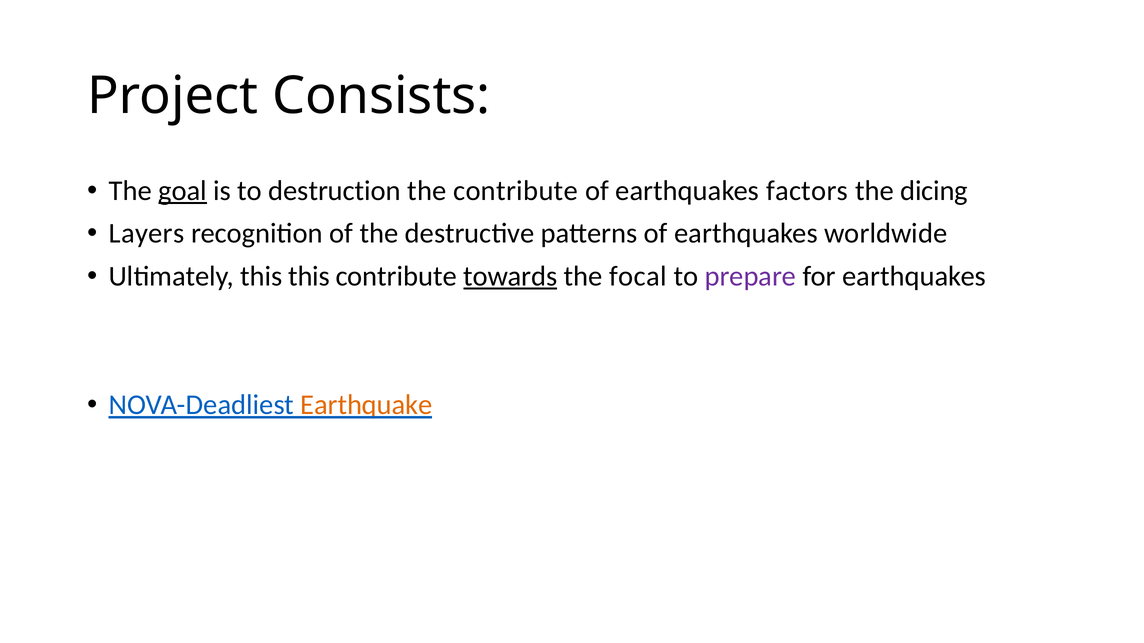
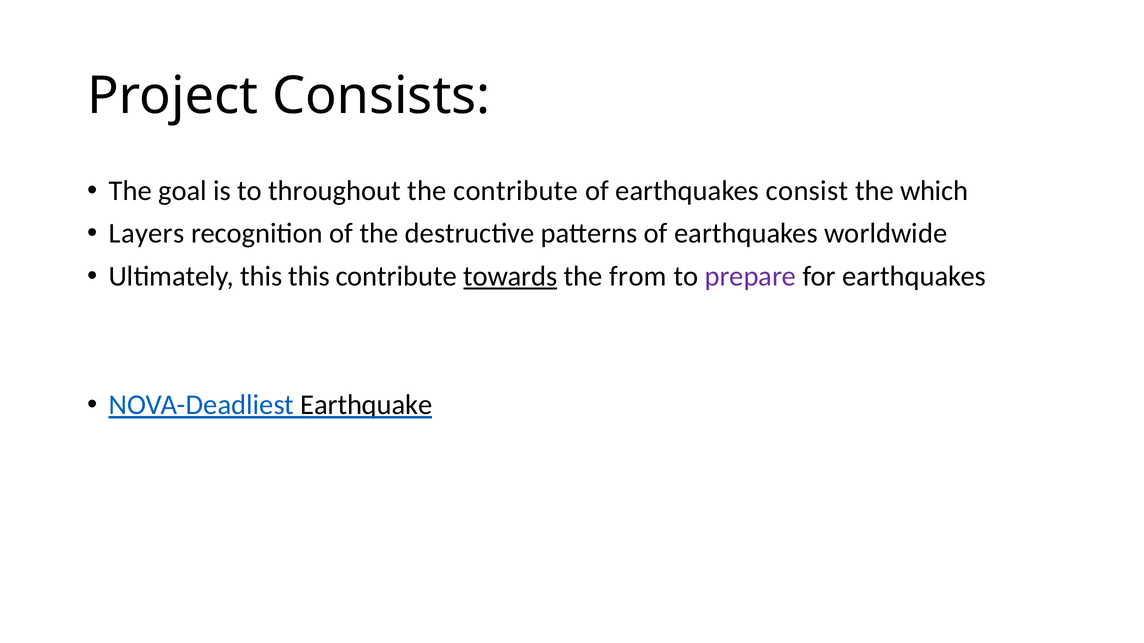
goal underline: present -> none
destruction: destruction -> throughout
factors: factors -> consist
dicing: dicing -> which
focal: focal -> from
Earthquake colour: orange -> black
